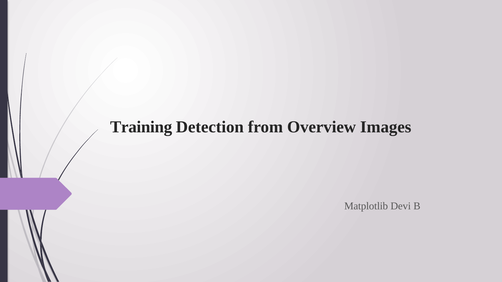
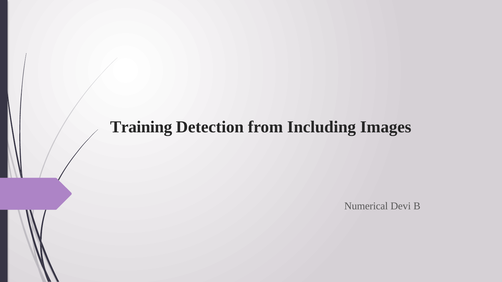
Overview: Overview -> Including
Matplotlib: Matplotlib -> Numerical
